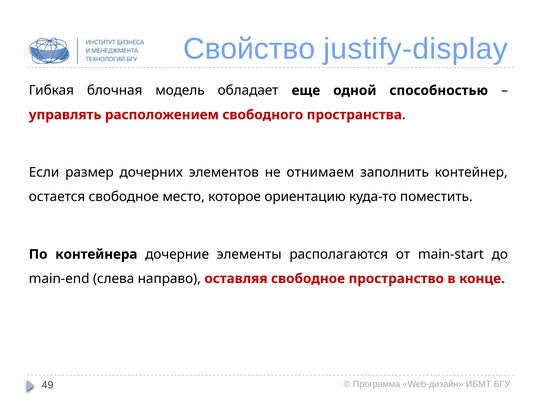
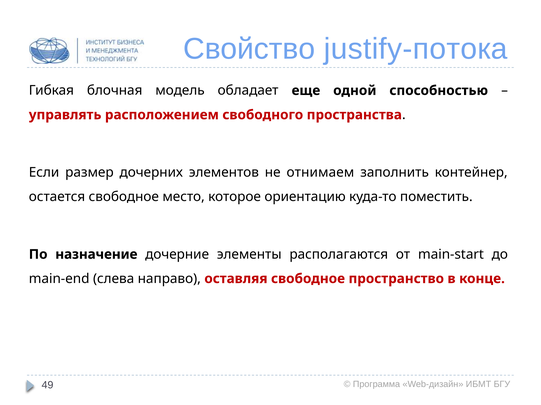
justify-display: justify-display -> justify-потока
контейнера: контейнера -> назначение
